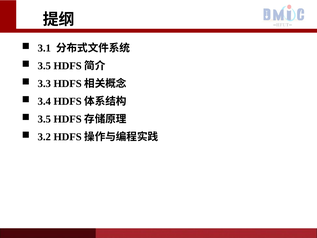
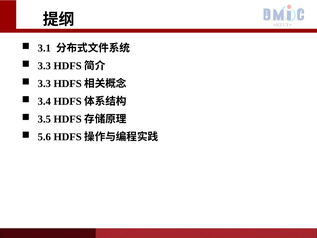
3.5 at (44, 66): 3.5 -> 3.3
3.2: 3.2 -> 5.6
